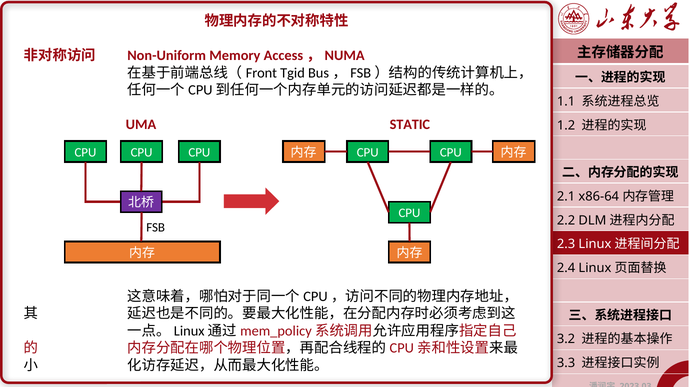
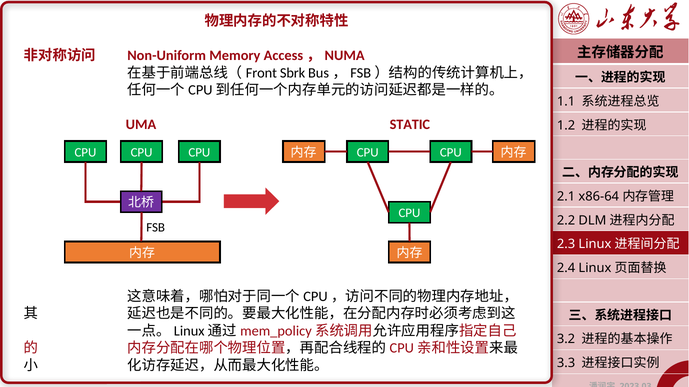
Tgid: Tgid -> Sbrk
